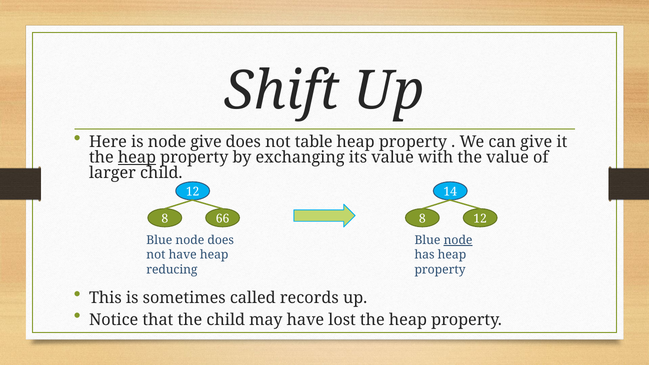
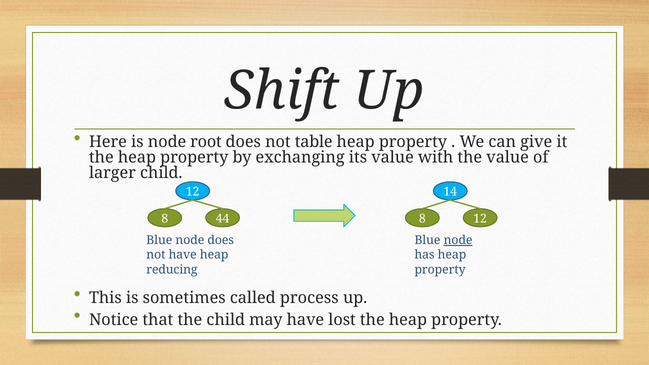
node give: give -> root
heap at (137, 158) underline: present -> none
66: 66 -> 44
records: records -> process
